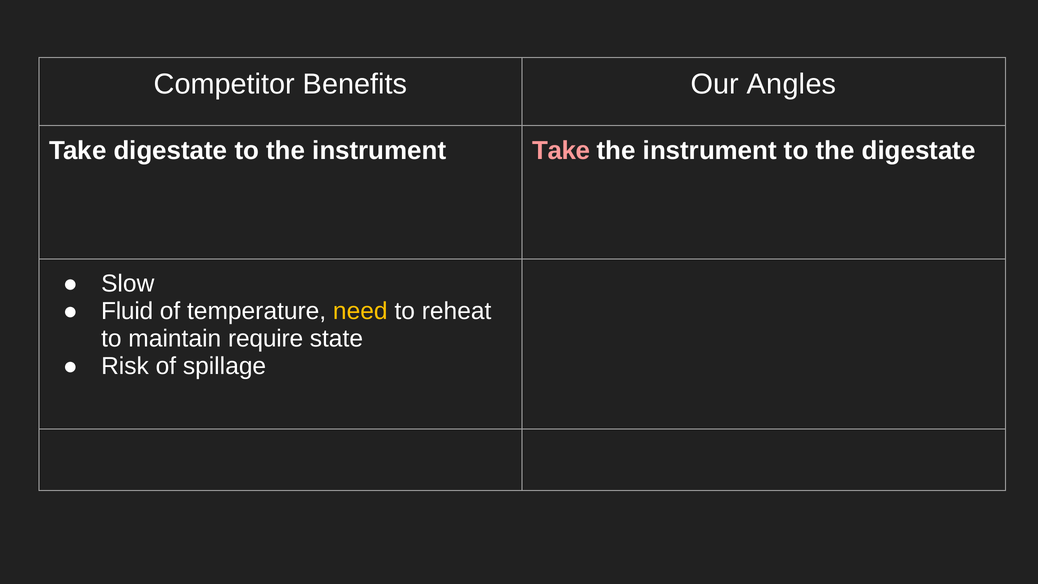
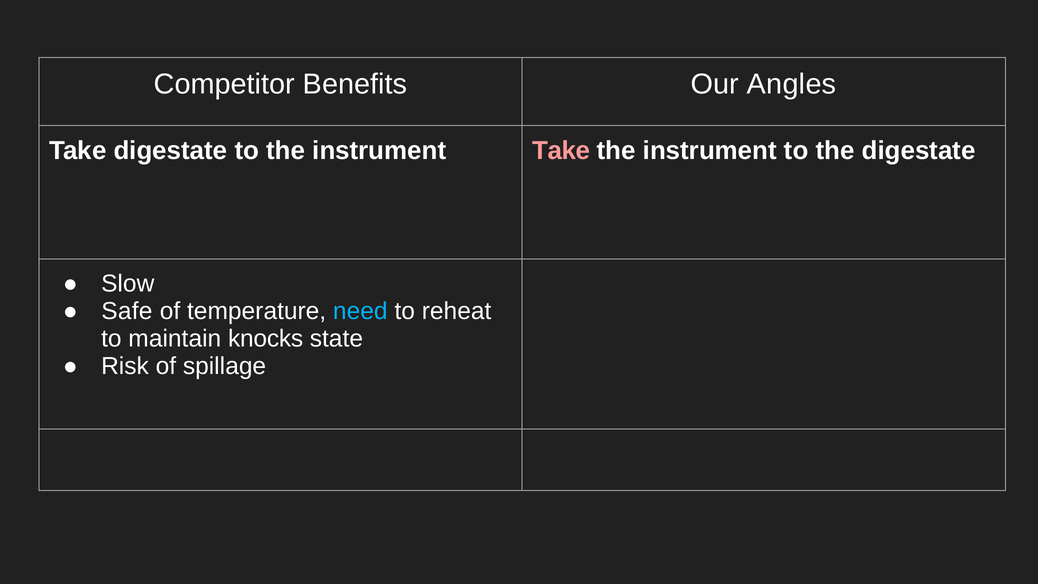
Fluid: Fluid -> Safe
need colour: yellow -> light blue
require: require -> knocks
